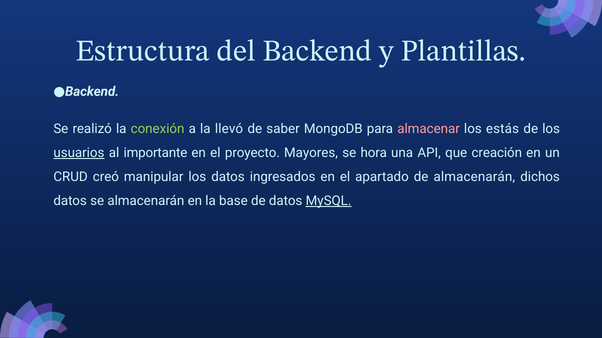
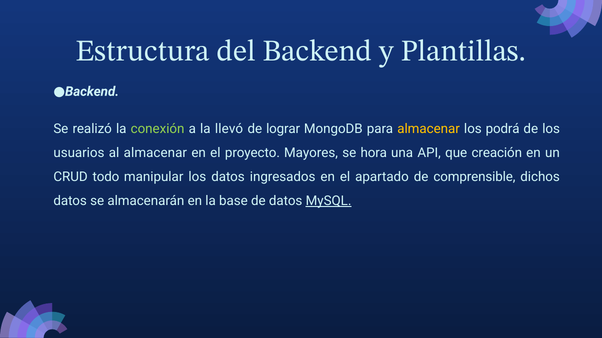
saber: saber -> lograr
almacenar at (429, 129) colour: pink -> yellow
estás: estás -> podrá
usuarios underline: present -> none
al importante: importante -> almacenar
creó: creó -> todo
de almacenarán: almacenarán -> comprensible
